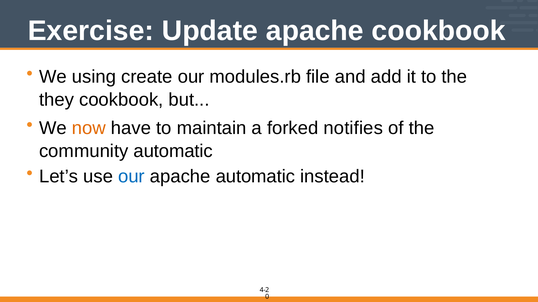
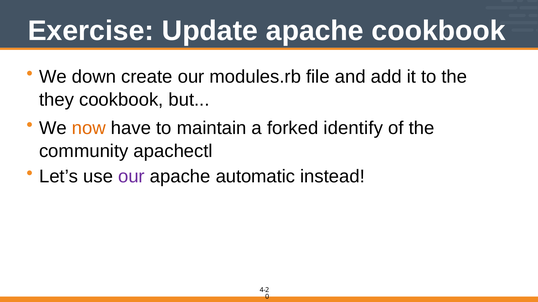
using: using -> down
notifies: notifies -> identify
community automatic: automatic -> apachectl
our at (131, 177) colour: blue -> purple
